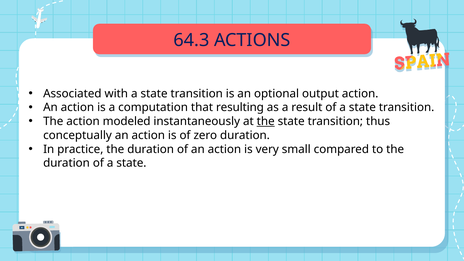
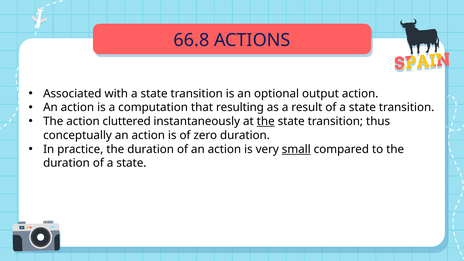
64.3: 64.3 -> 66.8
modeled: modeled -> cluttered
small underline: none -> present
